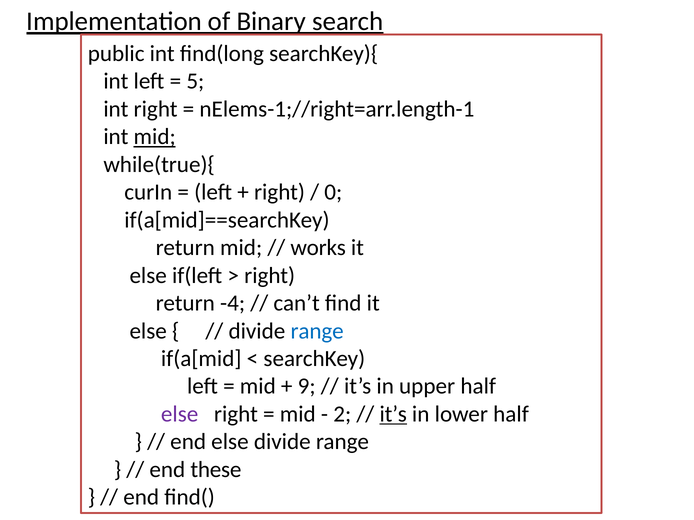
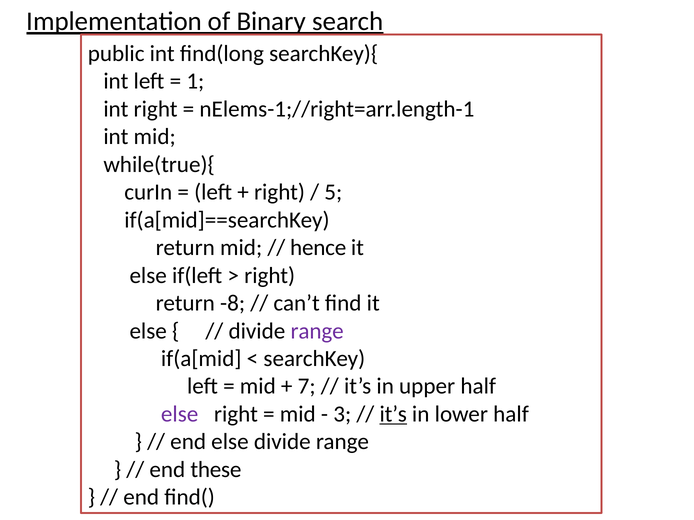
5: 5 -> 1
mid at (155, 137) underline: present -> none
0: 0 -> 5
works: works -> hence
-4: -4 -> -8
range at (317, 331) colour: blue -> purple
9: 9 -> 7
2: 2 -> 3
